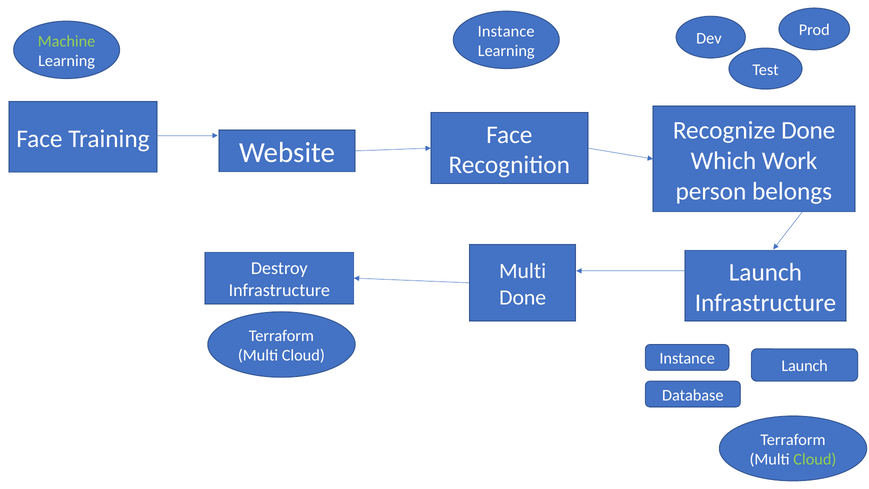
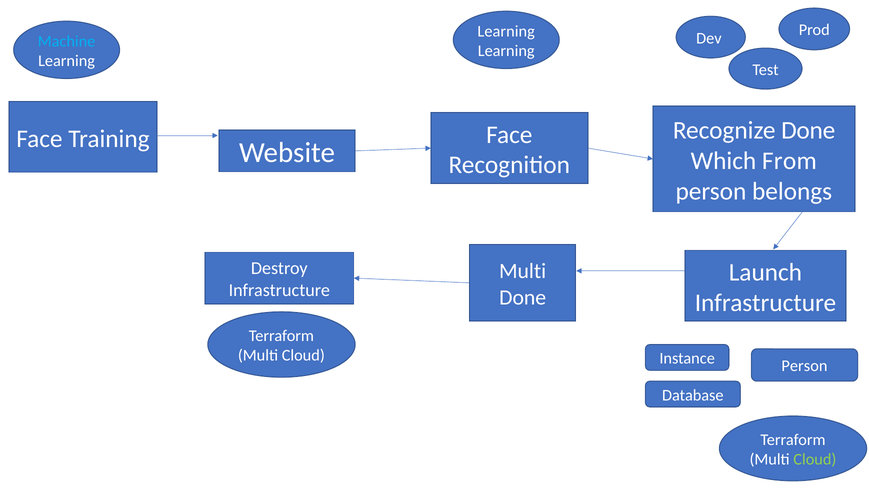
Instance at (506, 31): Instance -> Learning
Machine colour: light green -> light blue
Work: Work -> From
Launch at (805, 366): Launch -> Person
